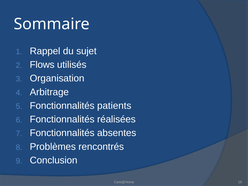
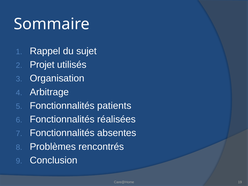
Flows: Flows -> Projet
